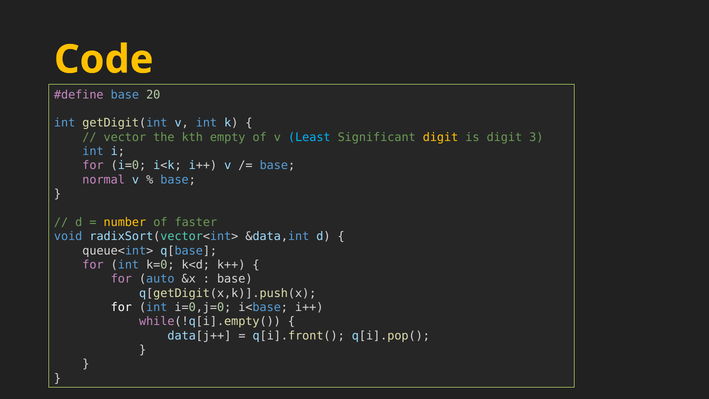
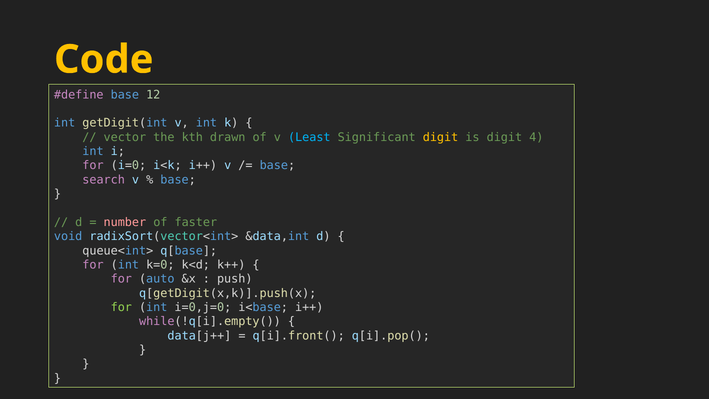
20: 20 -> 12
empty: empty -> drawn
3: 3 -> 4
normal: normal -> search
number colour: yellow -> pink
base at (235, 279): base -> push
for at (121, 307) colour: white -> light green
